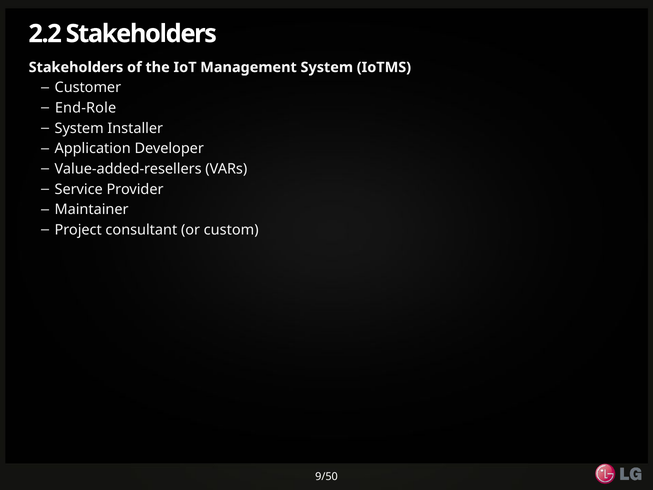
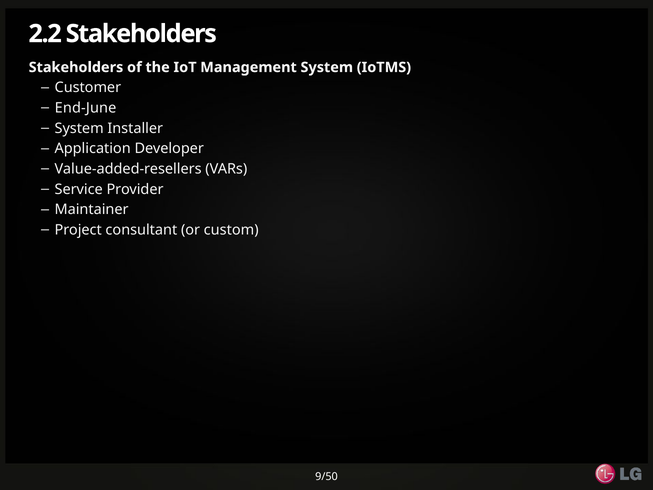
End-Role: End-Role -> End-June
